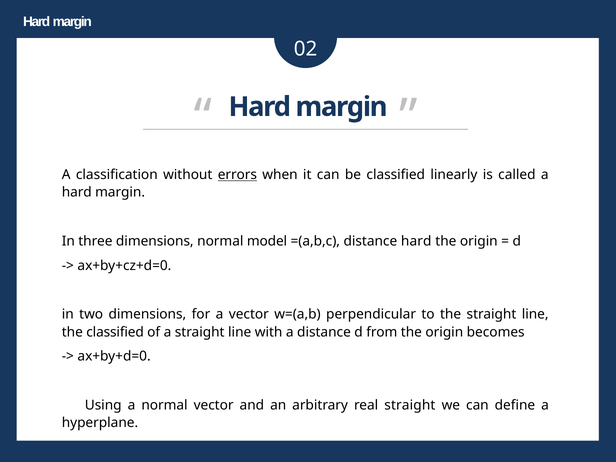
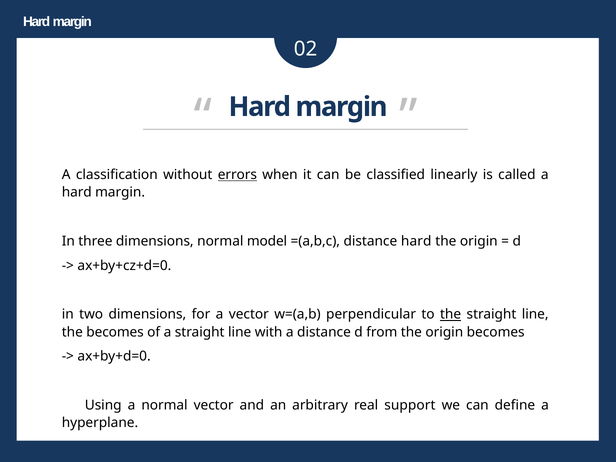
the at (451, 314) underline: none -> present
the classified: classified -> becomes
real straight: straight -> support
